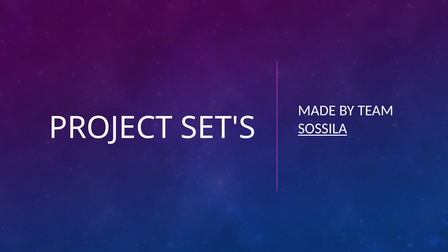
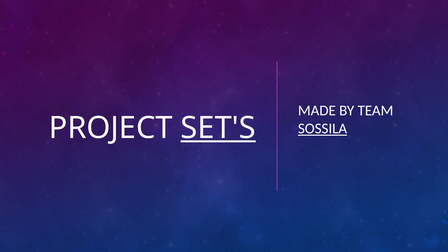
SET'S underline: none -> present
